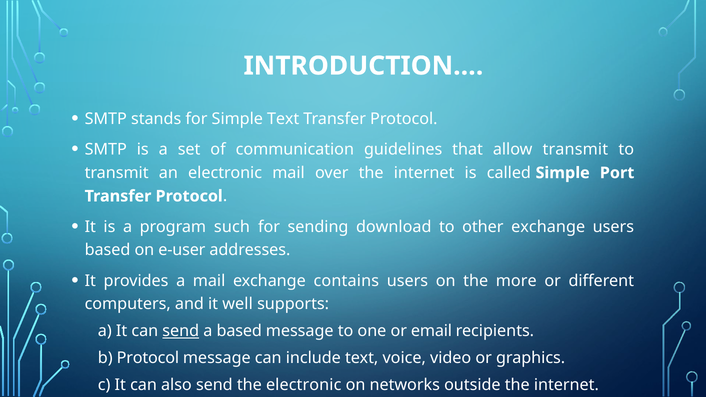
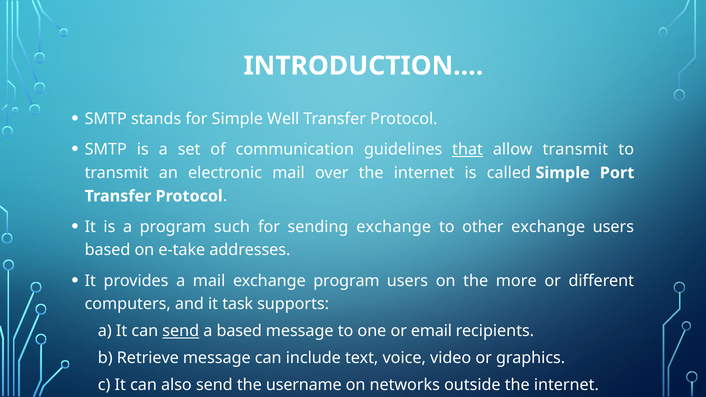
Simple Text: Text -> Well
that underline: none -> present
sending download: download -> exchange
e-user: e-user -> e-take
exchange contains: contains -> program
well: well -> task
b Protocol: Protocol -> Retrieve
the electronic: electronic -> username
